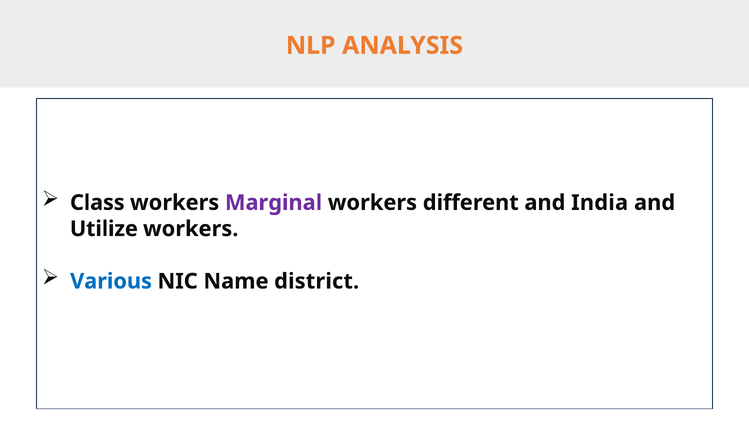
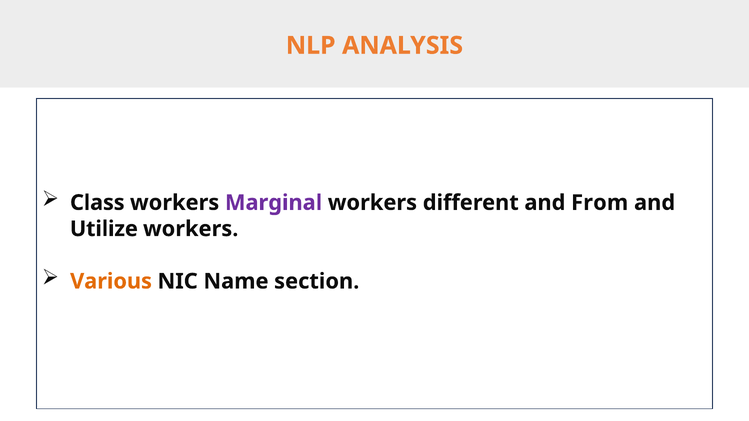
India: India -> From
Various colour: blue -> orange
district: district -> section
